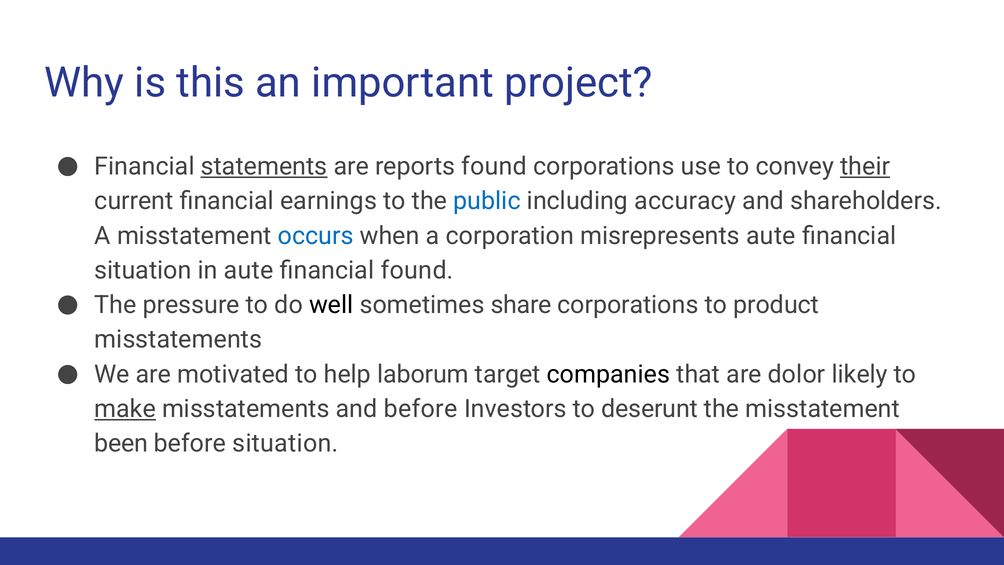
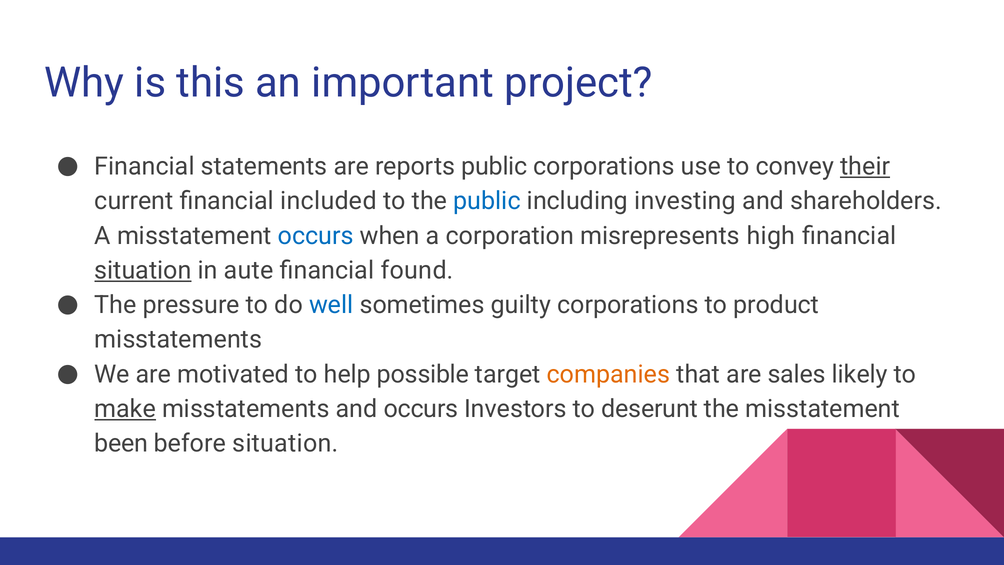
statements underline: present -> none
reports found: found -> public
earnings: earnings -> included
accuracy: accuracy -> investing
misrepresents aute: aute -> high
situation at (143, 270) underline: none -> present
well colour: black -> blue
share: share -> guilty
laborum: laborum -> possible
companies colour: black -> orange
dolor: dolor -> sales
and before: before -> occurs
